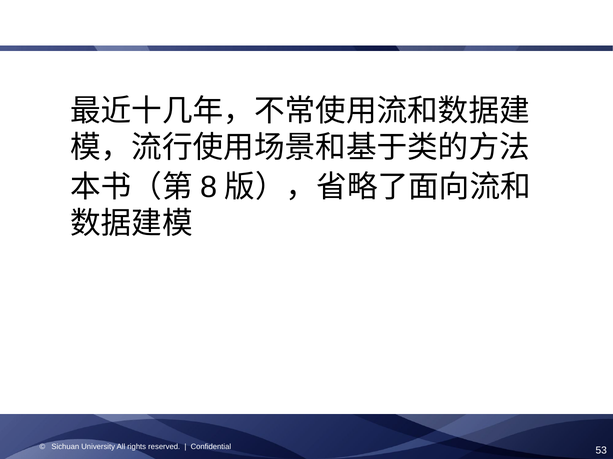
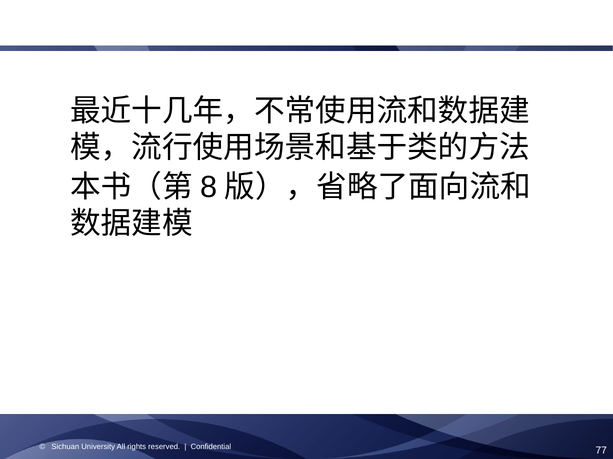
53: 53 -> 77
